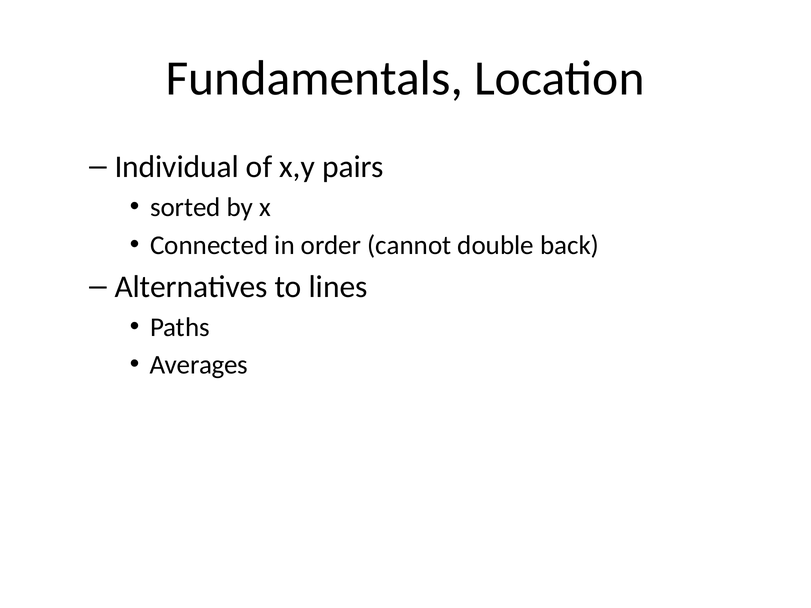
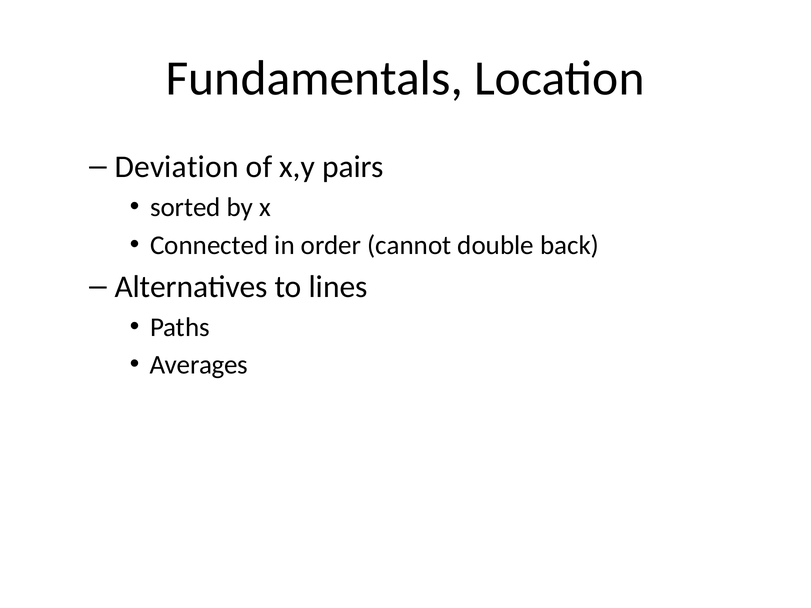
Individual: Individual -> Deviation
